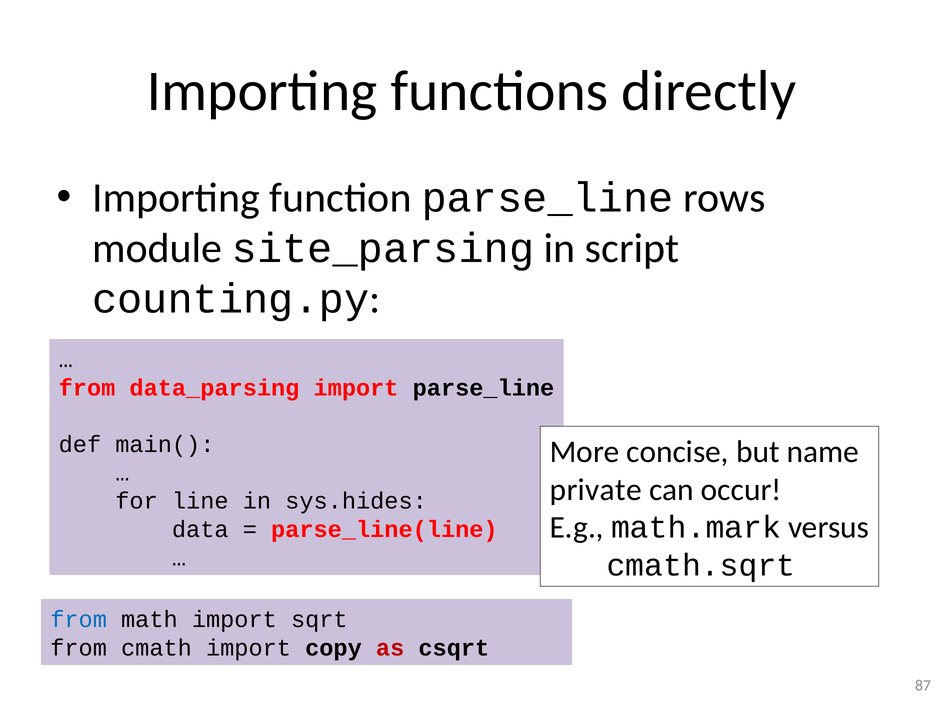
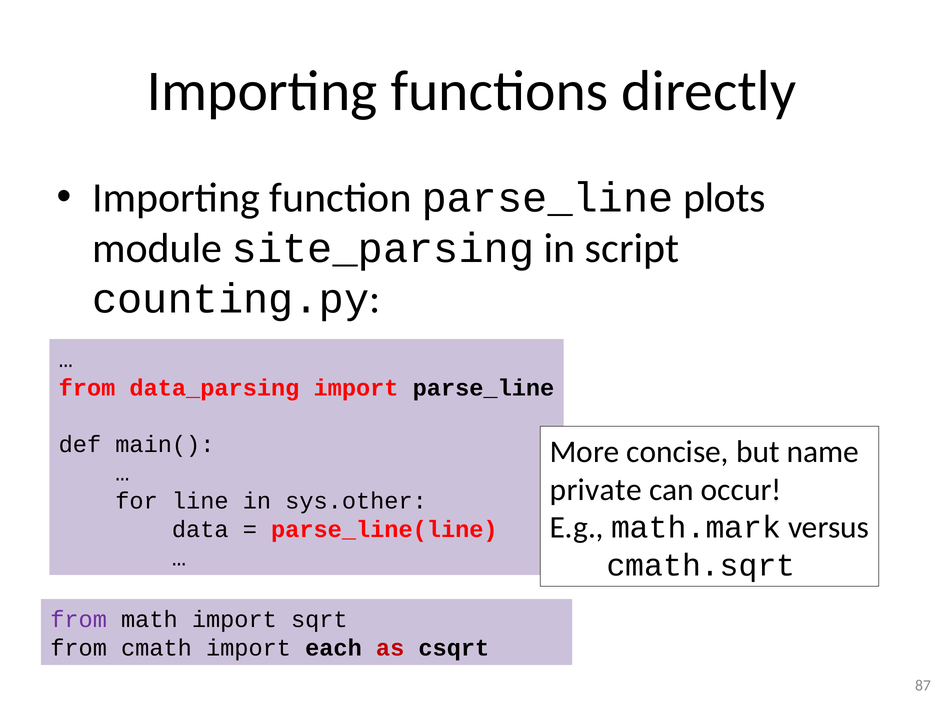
rows: rows -> plots
sys.hides: sys.hides -> sys.other
from at (79, 619) colour: blue -> purple
copy: copy -> each
